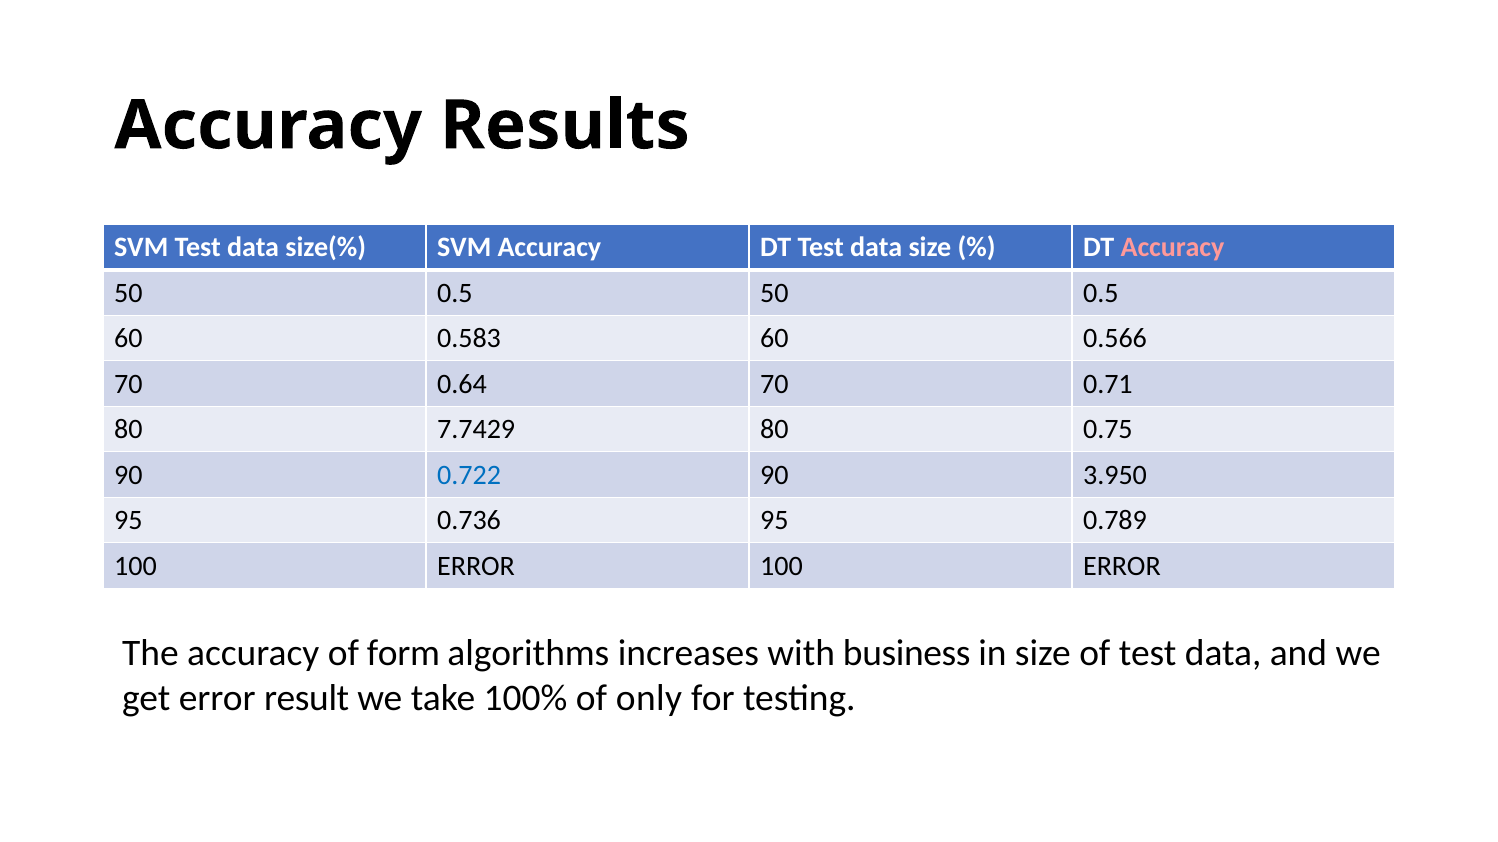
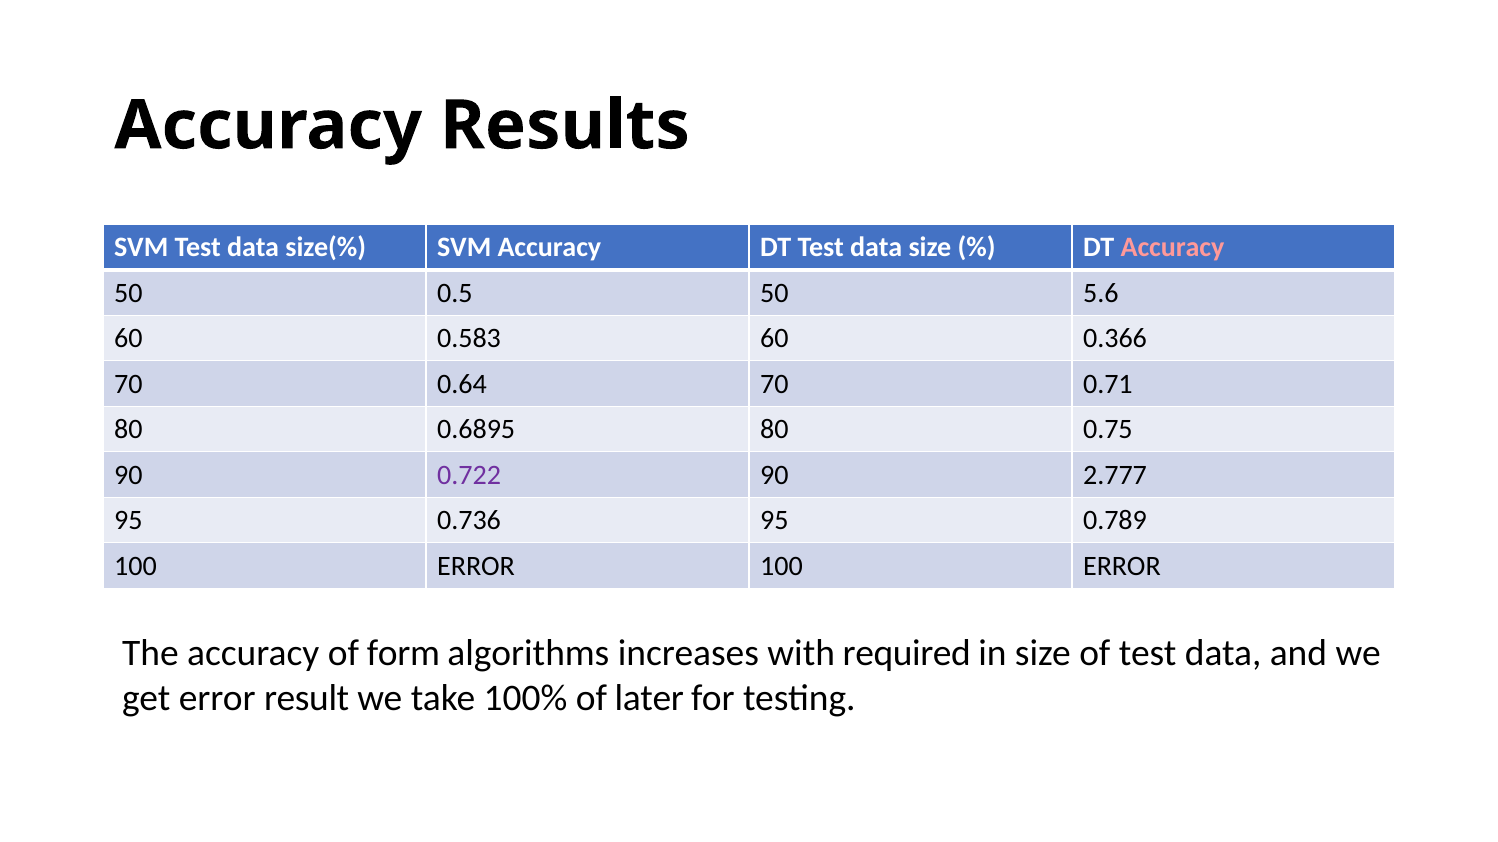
0.5 50 0.5: 0.5 -> 5.6
0.566: 0.566 -> 0.366
7.7429: 7.7429 -> 0.6895
0.722 colour: blue -> purple
3.950: 3.950 -> 2.777
business: business -> required
only: only -> later
